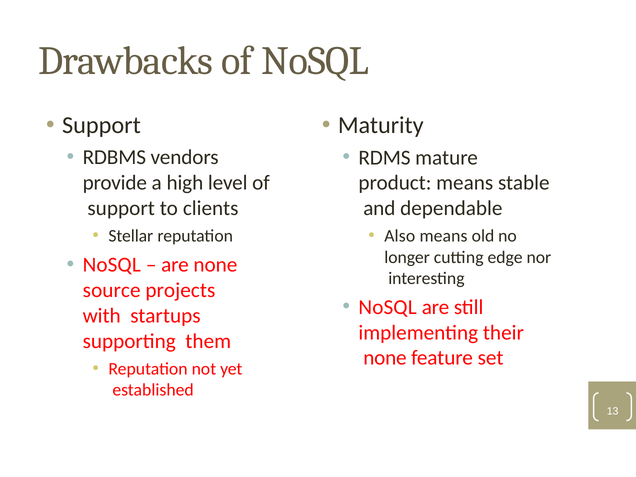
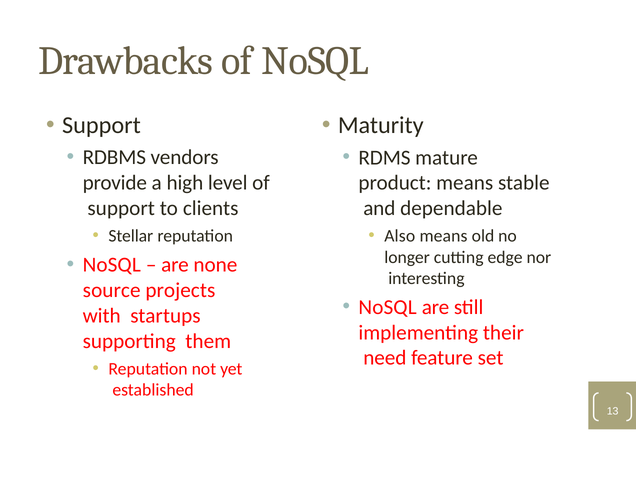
none at (385, 358): none -> need
